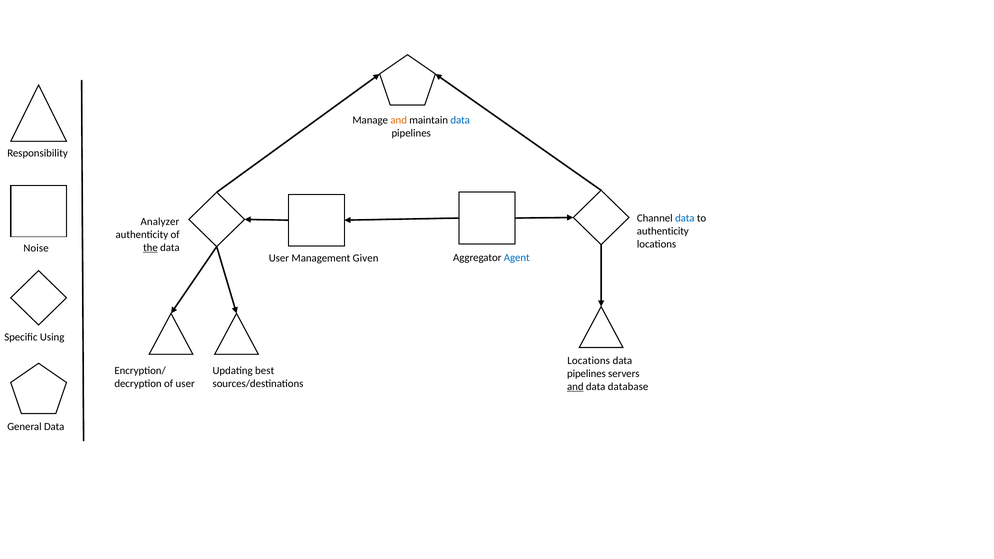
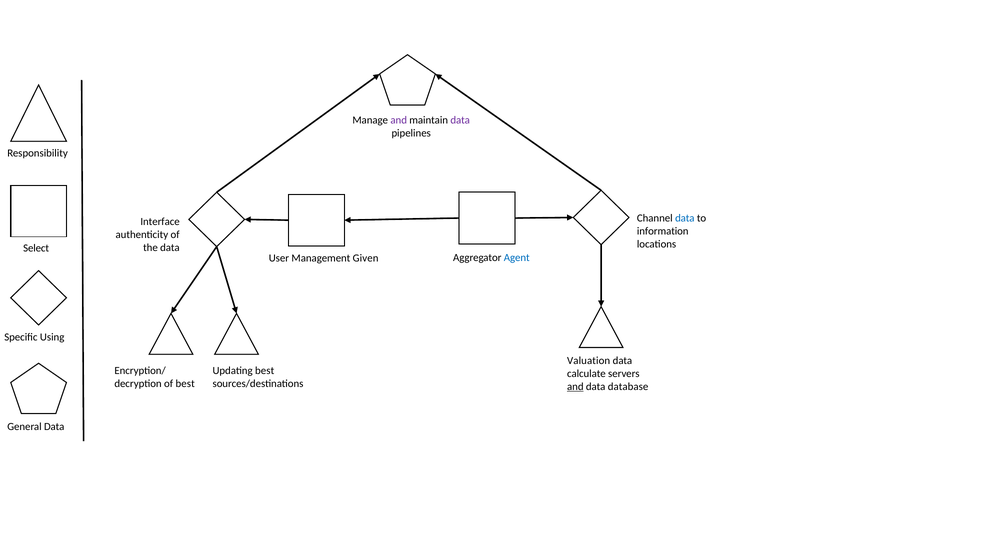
and at (399, 120) colour: orange -> purple
data at (460, 120) colour: blue -> purple
Analyzer: Analyzer -> Interface
authenticity at (663, 231): authenticity -> information
the underline: present -> none
Noise: Noise -> Select
Locations at (589, 361): Locations -> Valuation
pipelines at (586, 374): pipelines -> calculate
of user: user -> best
